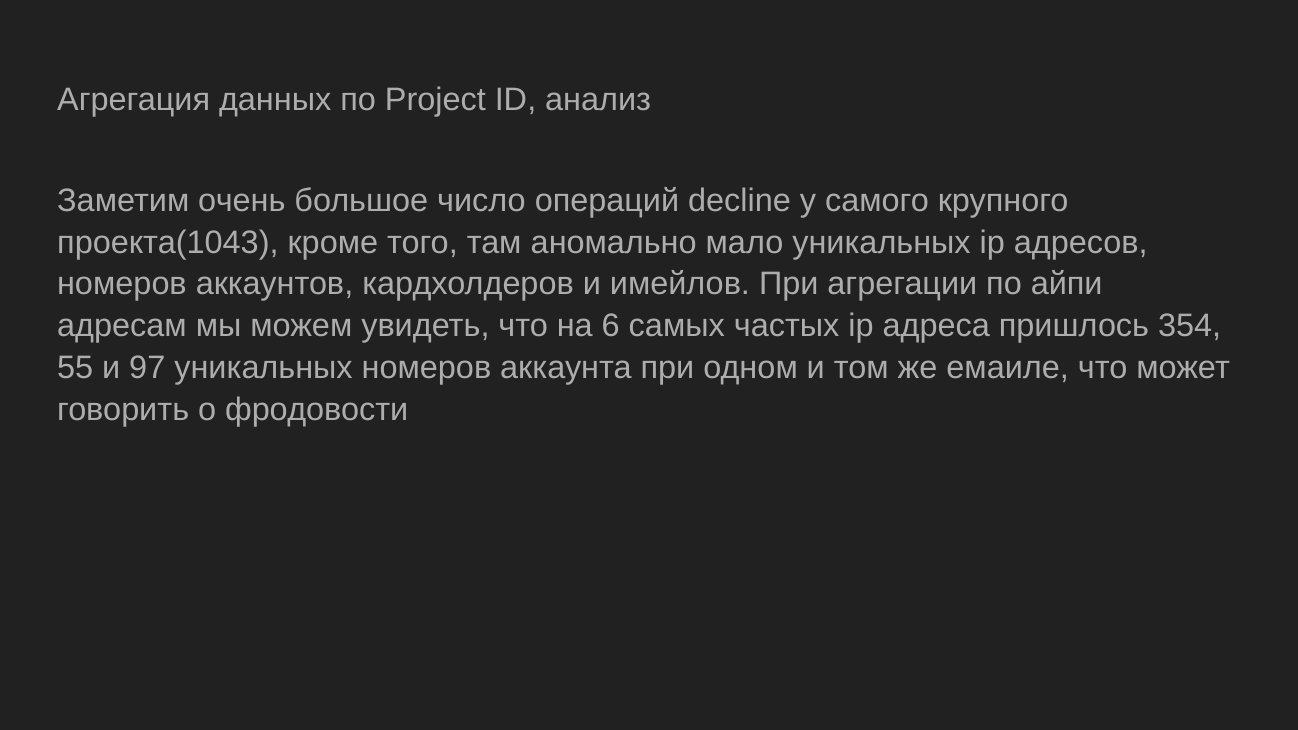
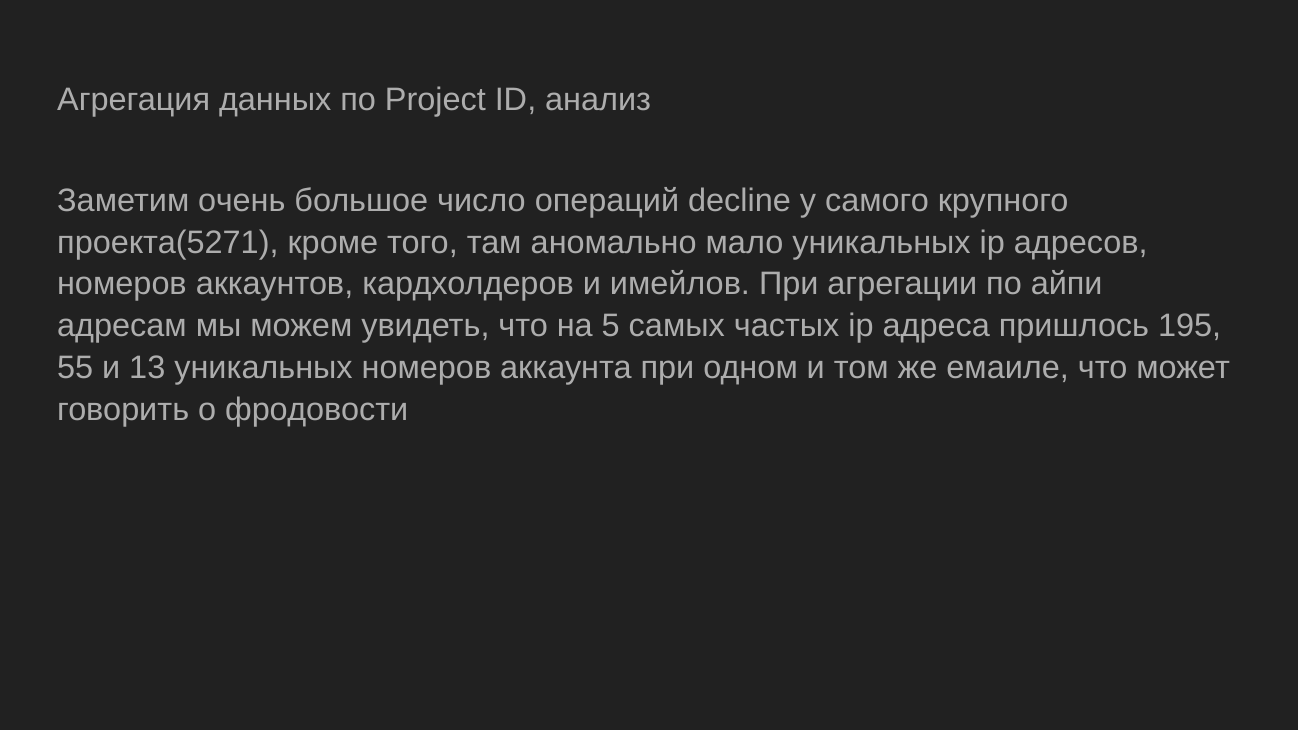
проекта(1043: проекта(1043 -> проекта(5271
6: 6 -> 5
354: 354 -> 195
97: 97 -> 13
